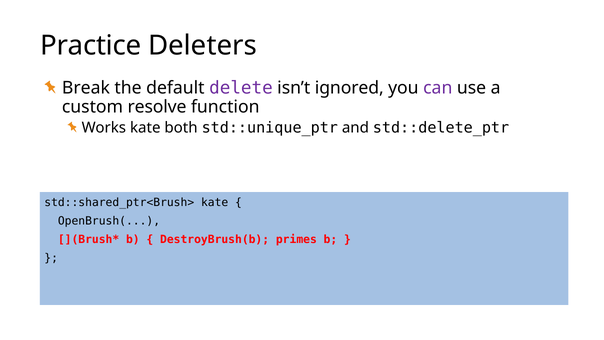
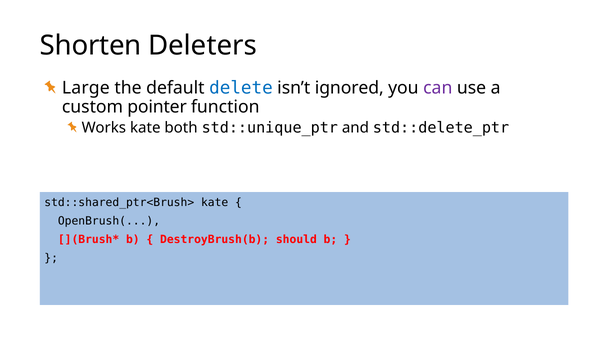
Practice: Practice -> Shorten
Break: Break -> Large
delete colour: purple -> blue
resolve: resolve -> pointer
primes: primes -> should
